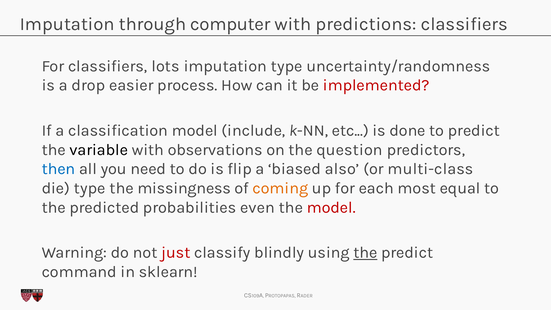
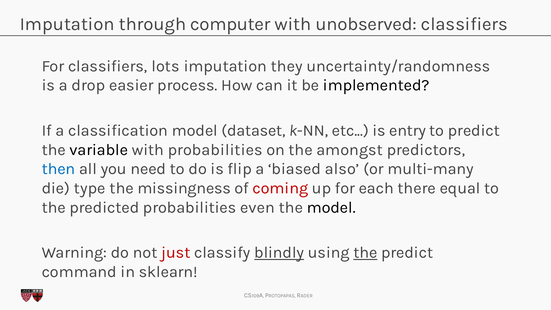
predictions: predictions -> unobserved
imputation type: type -> they
implemented colour: red -> black
include: include -> dataset
done: done -> entry
with observations: observations -> probabilities
question: question -> amongst
multi-class: multi-class -> multi-many
coming colour: orange -> red
most: most -> there
model at (331, 208) colour: red -> black
blindly underline: none -> present
